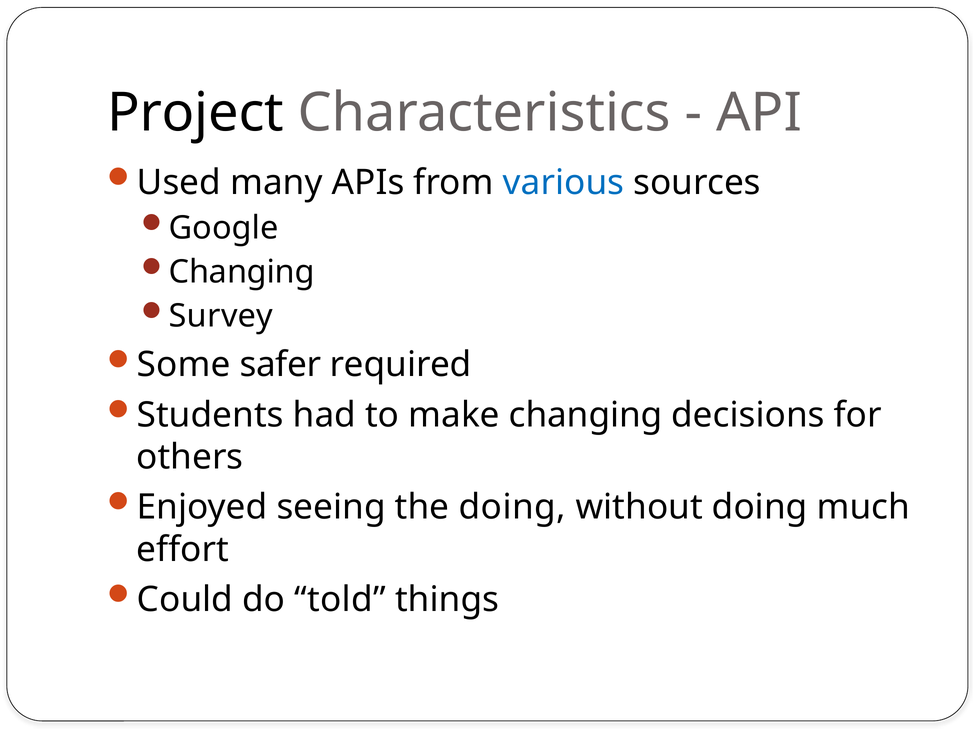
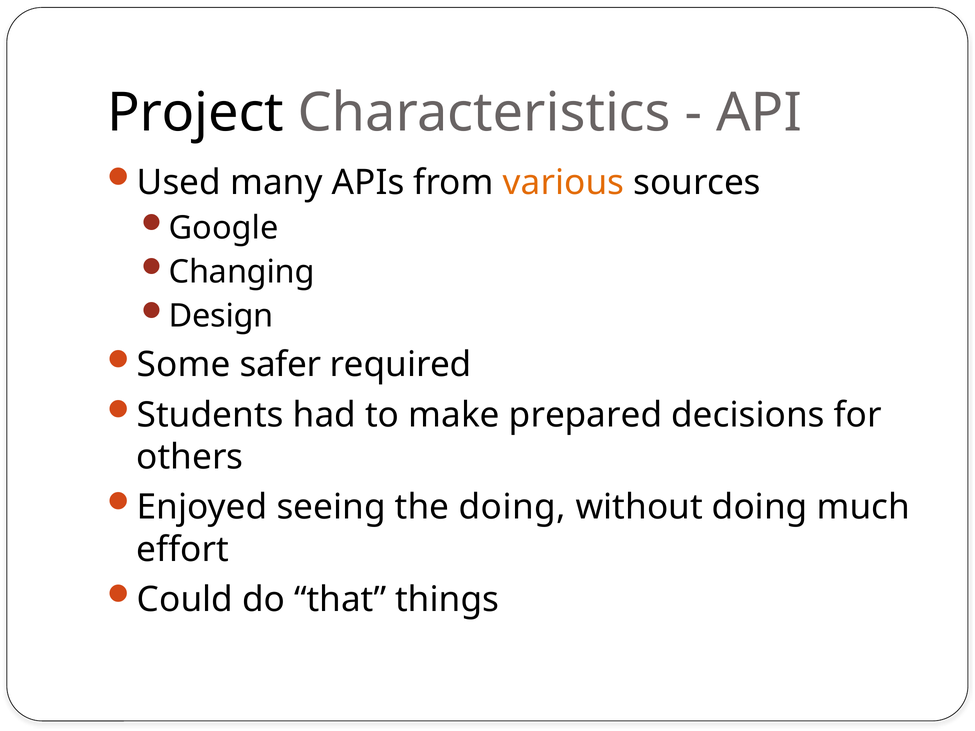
various colour: blue -> orange
Survey: Survey -> Design
make changing: changing -> prepared
told: told -> that
